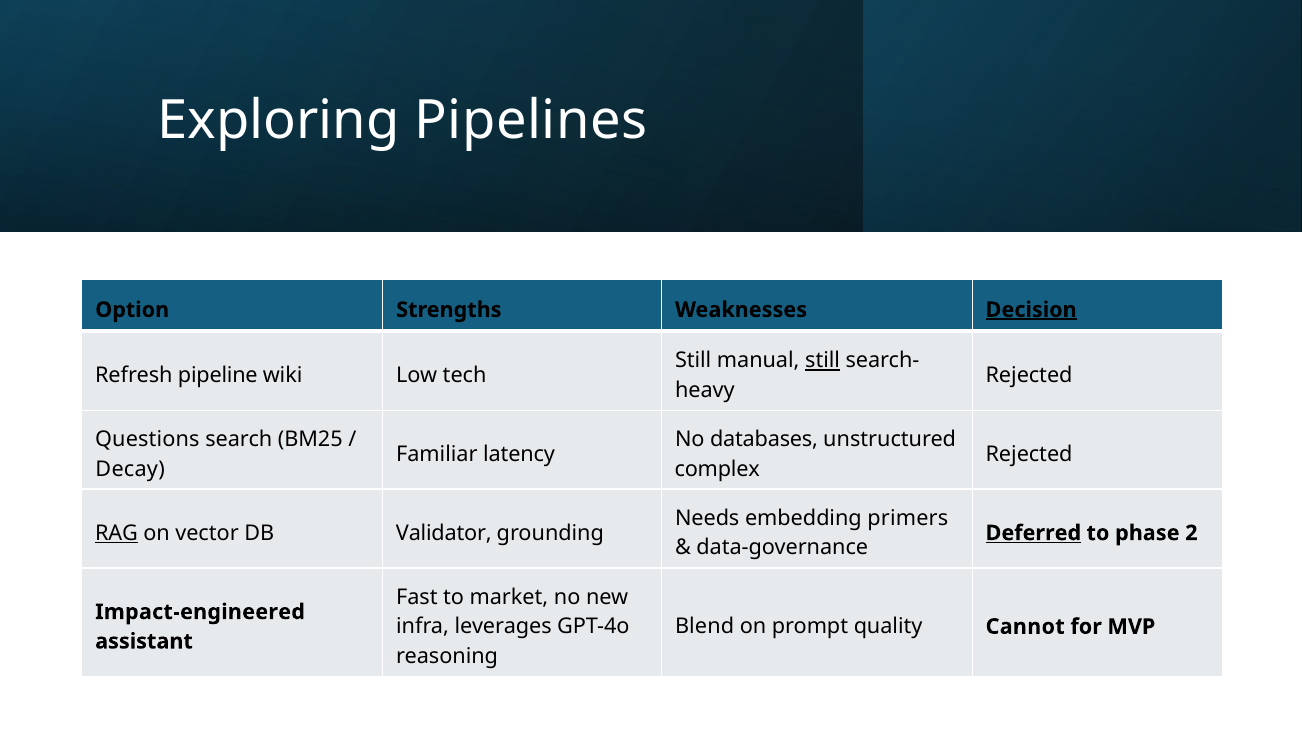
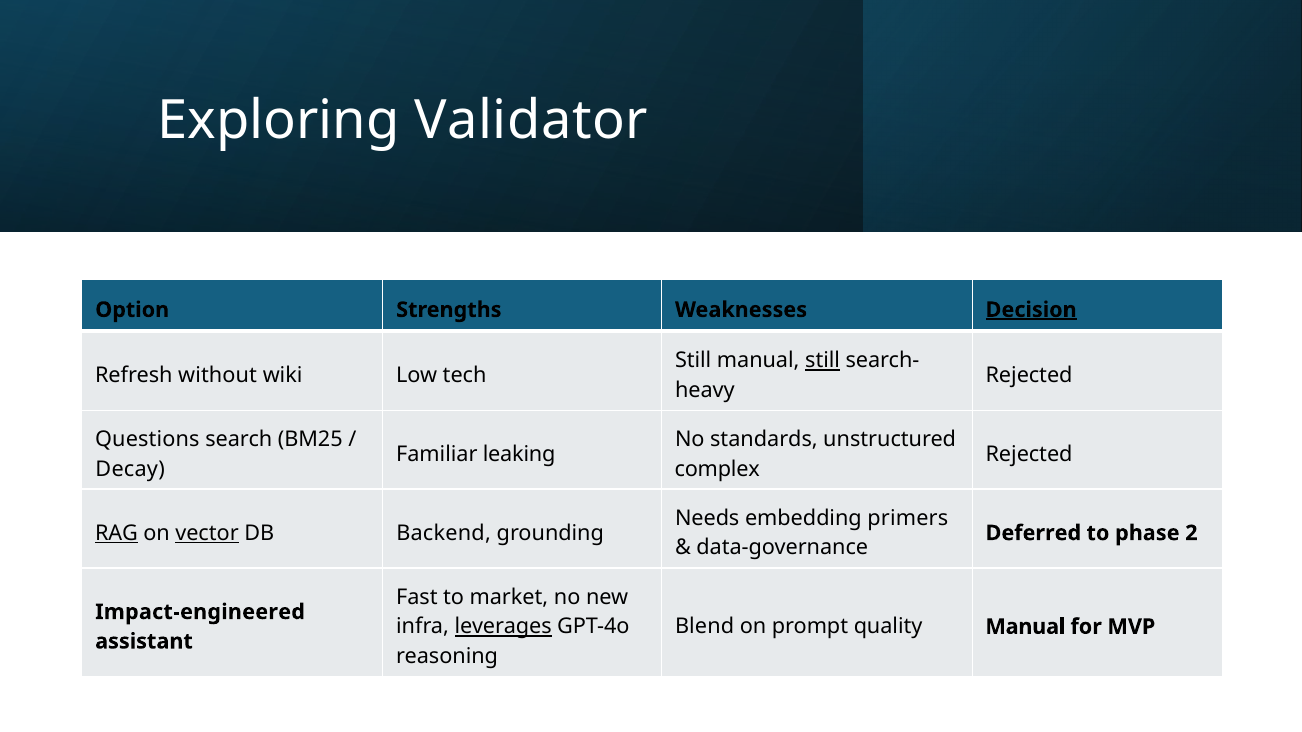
Pipelines: Pipelines -> Validator
pipeline: pipeline -> without
databases: databases -> standards
latency: latency -> leaking
vector underline: none -> present
Validator: Validator -> Backend
Deferred underline: present -> none
leverages underline: none -> present
quality Cannot: Cannot -> Manual
